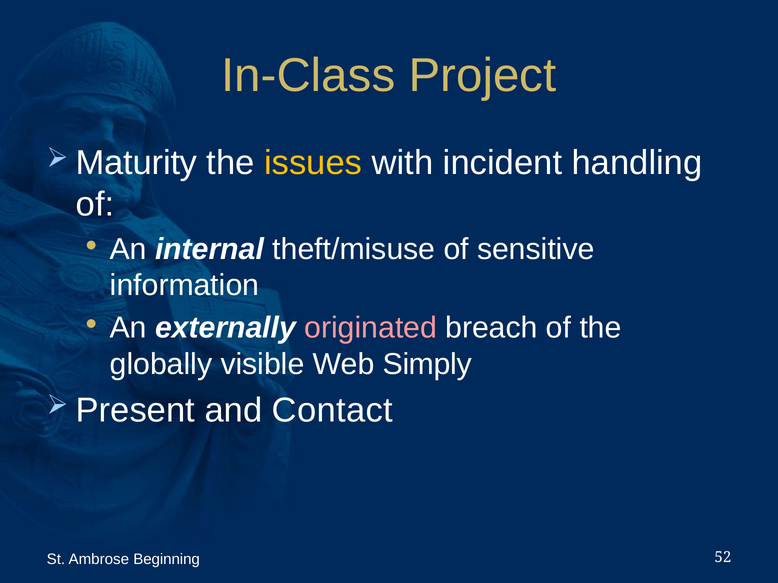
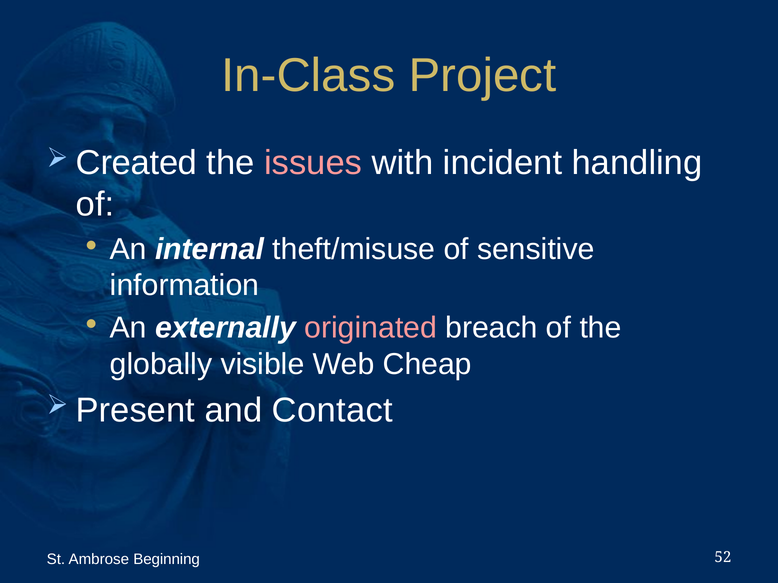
Maturity: Maturity -> Created
issues colour: yellow -> pink
Simply: Simply -> Cheap
